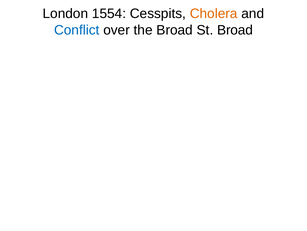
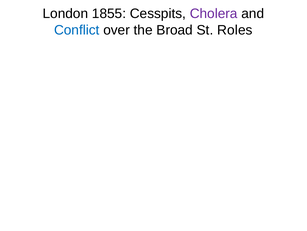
1554: 1554 -> 1855
Cholera colour: orange -> purple
St Broad: Broad -> Roles
